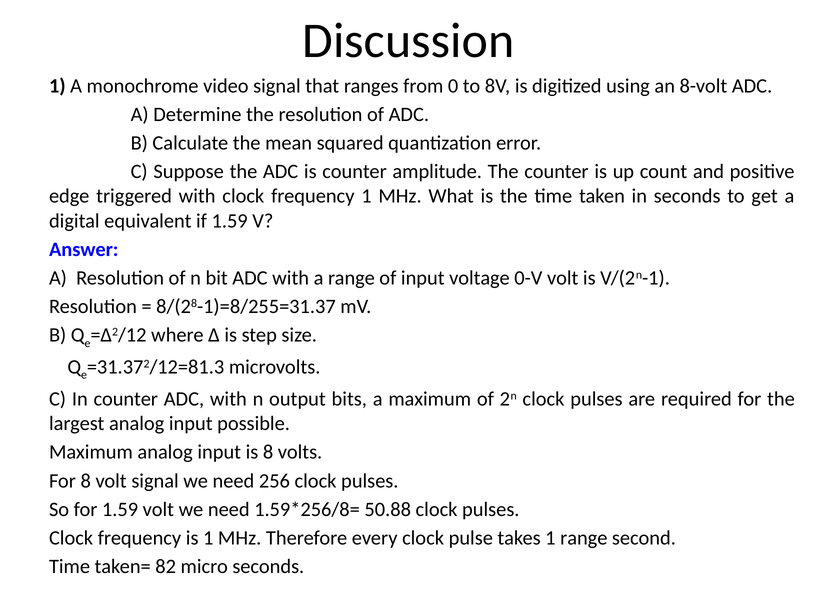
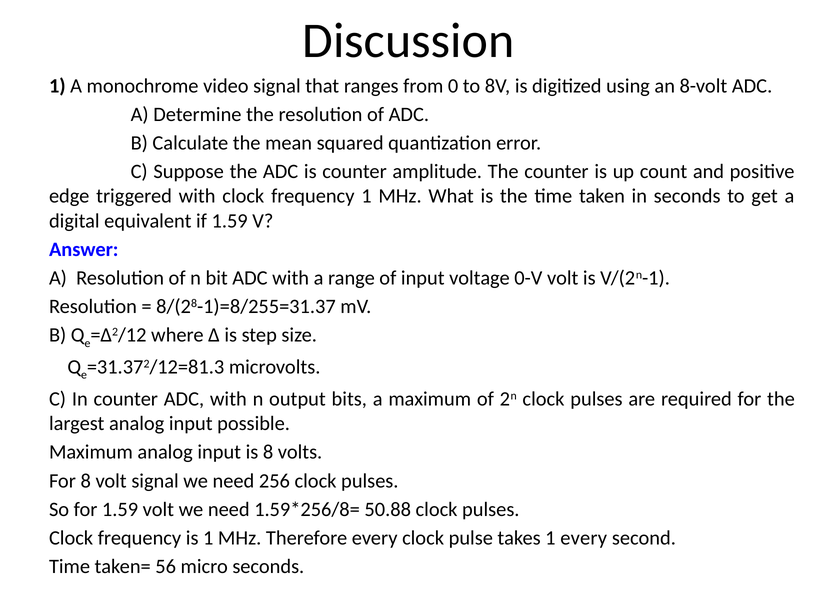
1 range: range -> every
82: 82 -> 56
